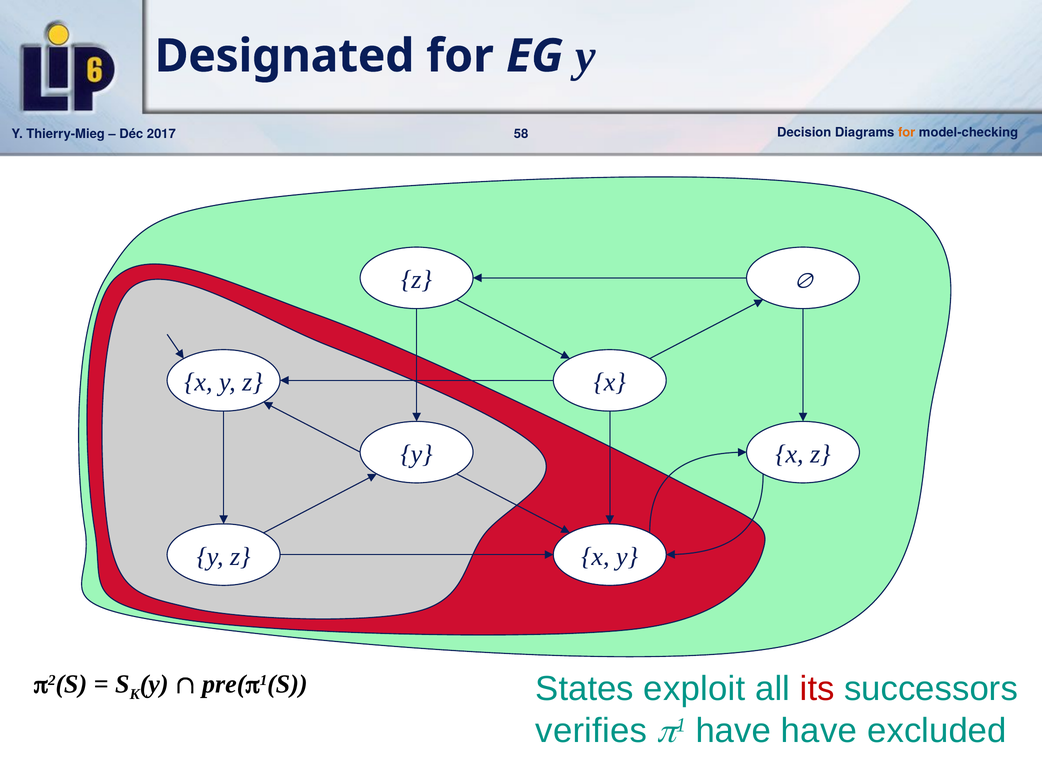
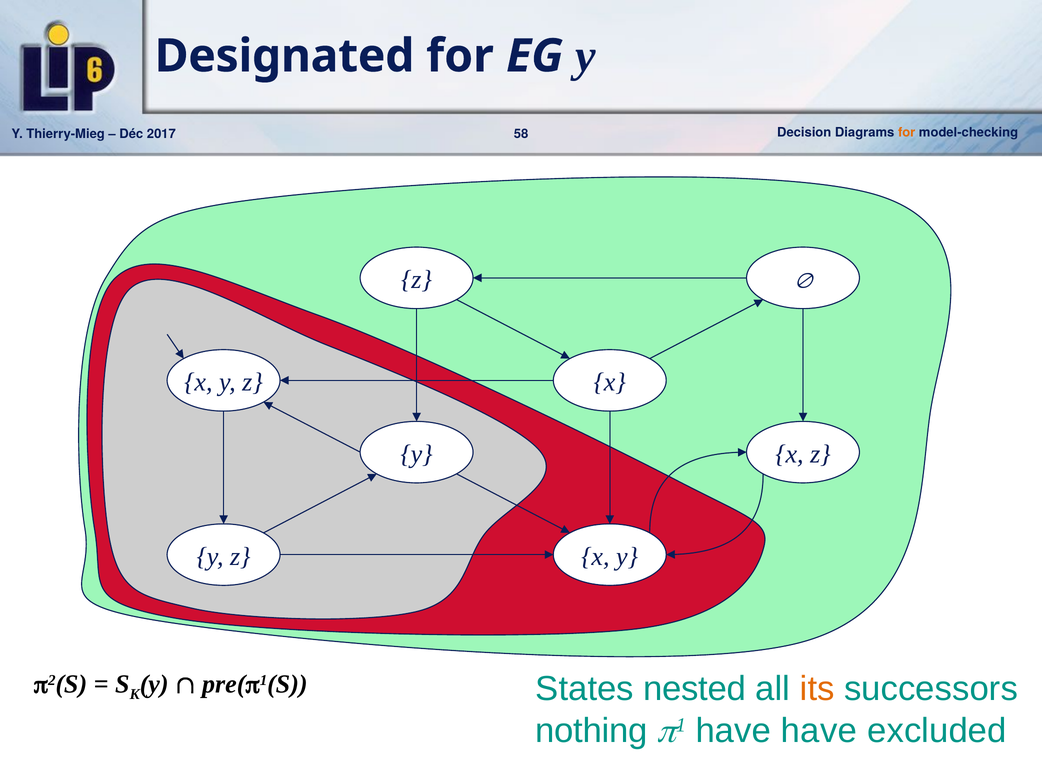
exploit: exploit -> nested
its colour: red -> orange
verifies: verifies -> nothing
